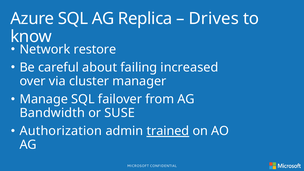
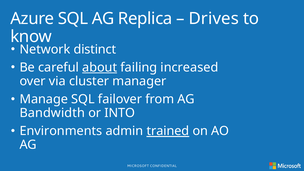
restore: restore -> distinct
about underline: none -> present
SUSE: SUSE -> INTO
Authorization: Authorization -> Environments
